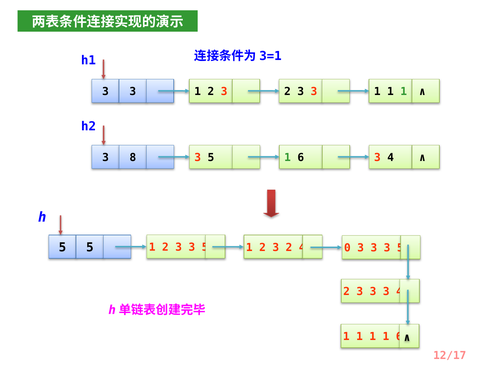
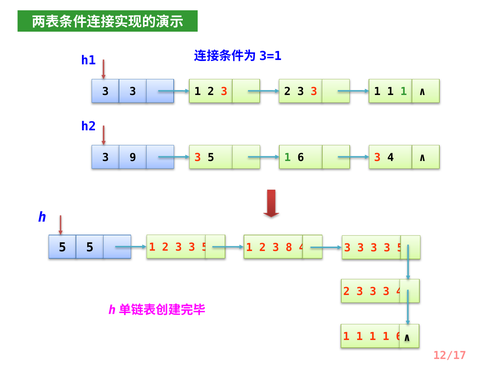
8: 8 -> 9
3 2: 2 -> 8
0 at (347, 248): 0 -> 3
